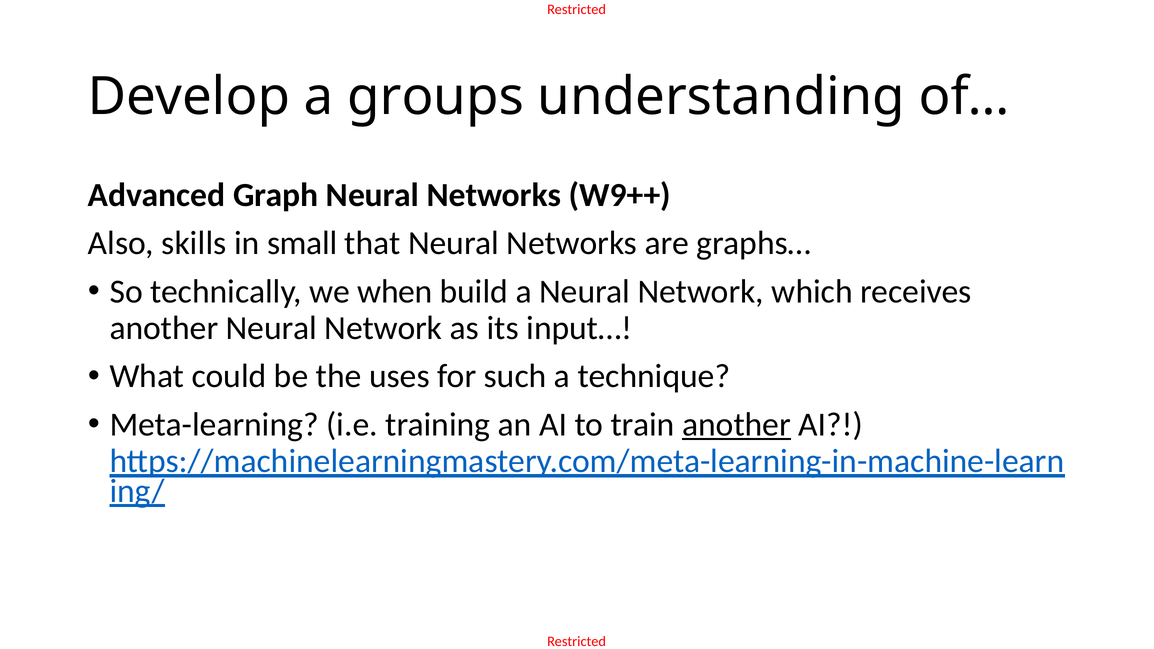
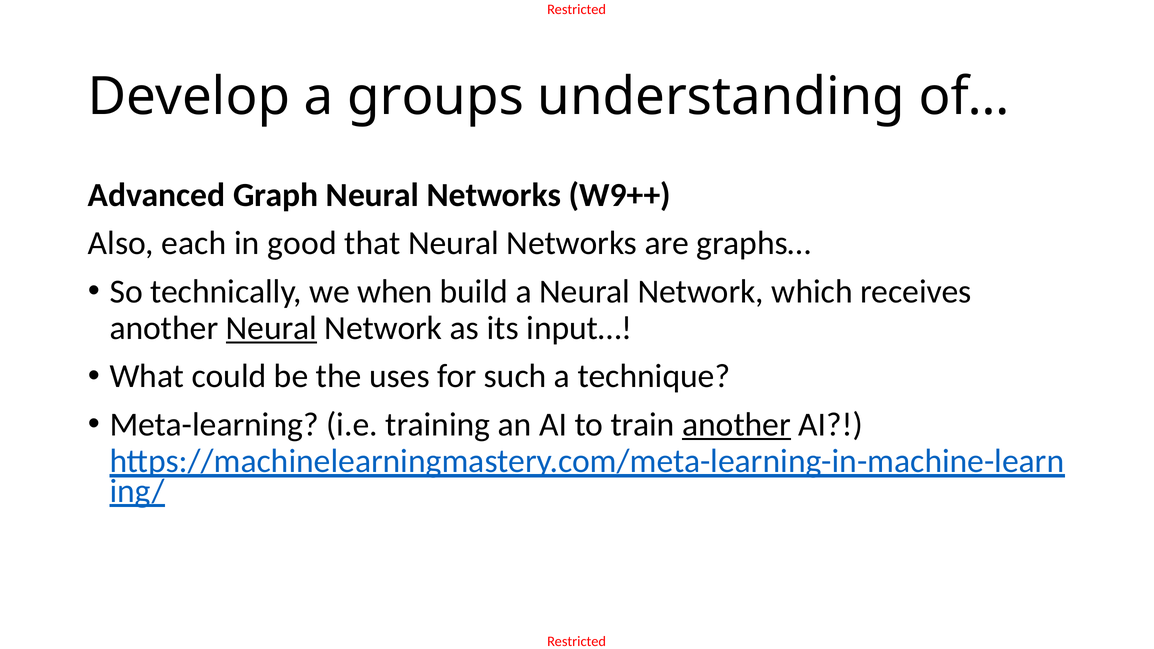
skills: skills -> each
small: small -> good
Neural at (271, 328) underline: none -> present
